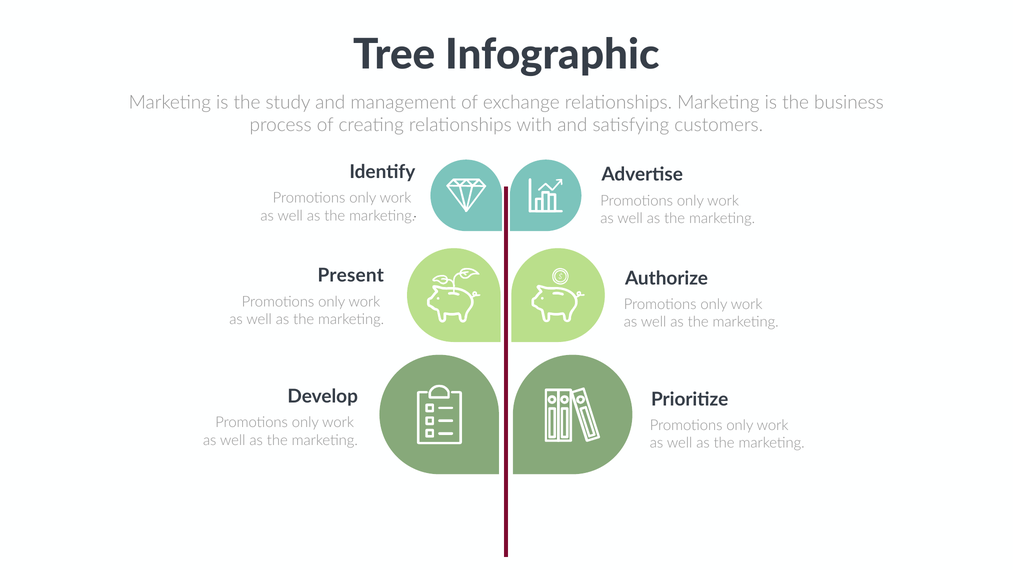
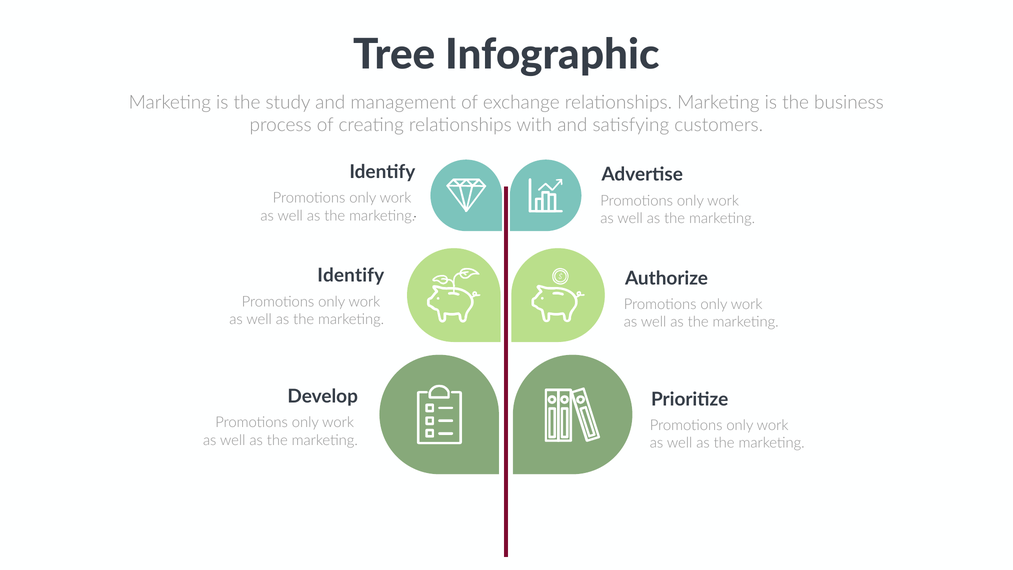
Present at (351, 276): Present -> Identify
